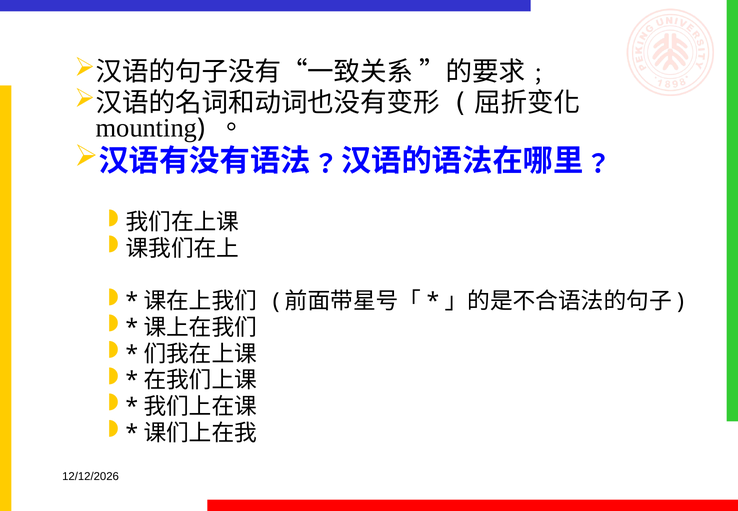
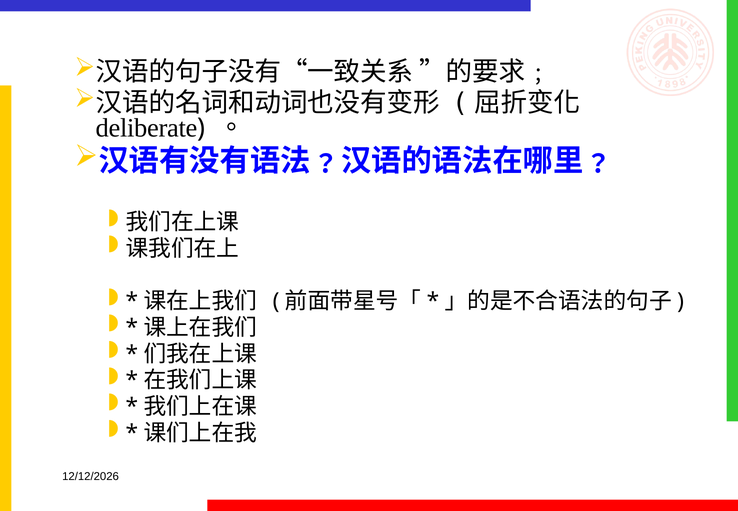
mounting: mounting -> deliberate
